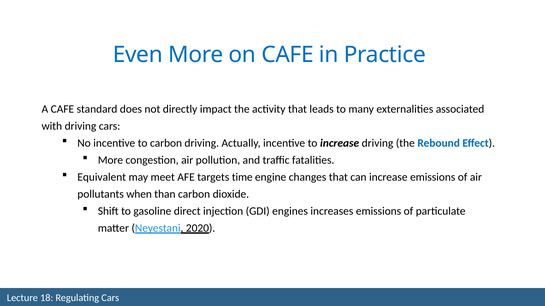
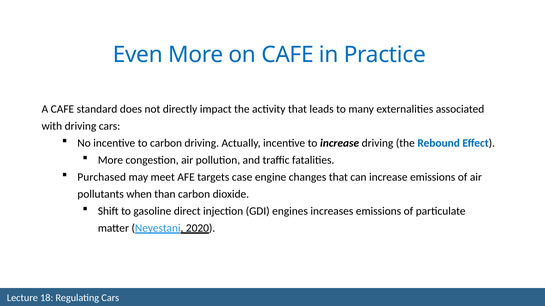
Equivalent: Equivalent -> Purchased
time: time -> case
